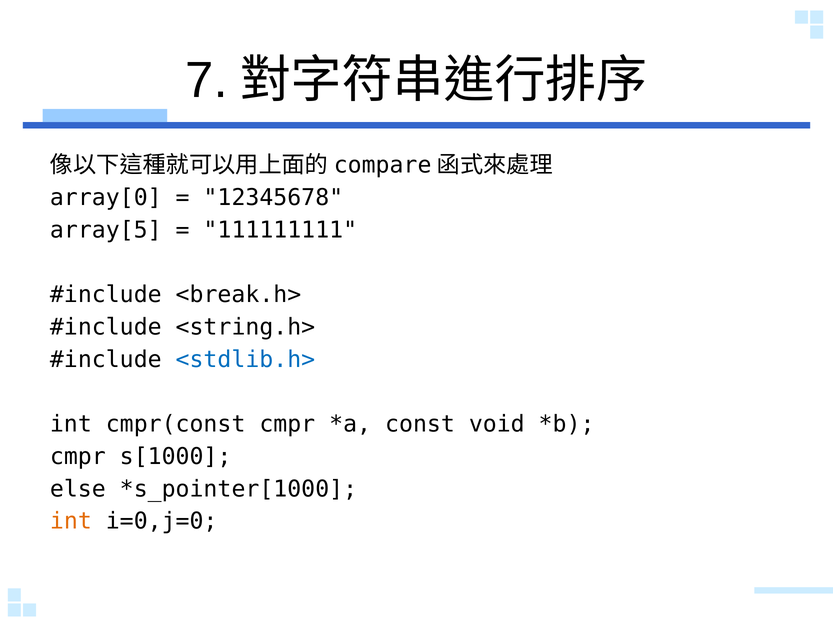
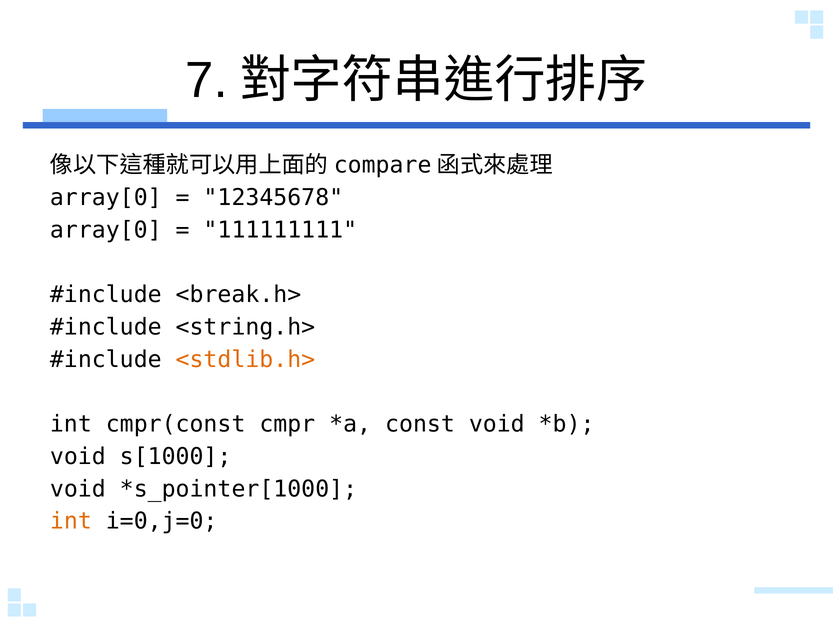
array[5 at (106, 230): array[5 -> array[0
<stdlib.h> colour: blue -> orange
cmpr at (78, 457): cmpr -> void
else at (78, 489): else -> void
